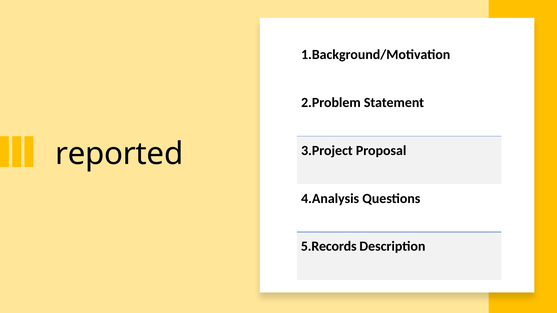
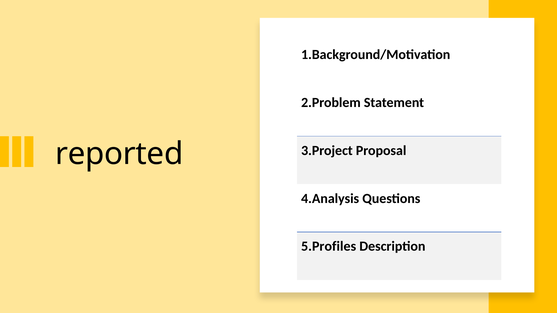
5.Records: 5.Records -> 5.Profiles
